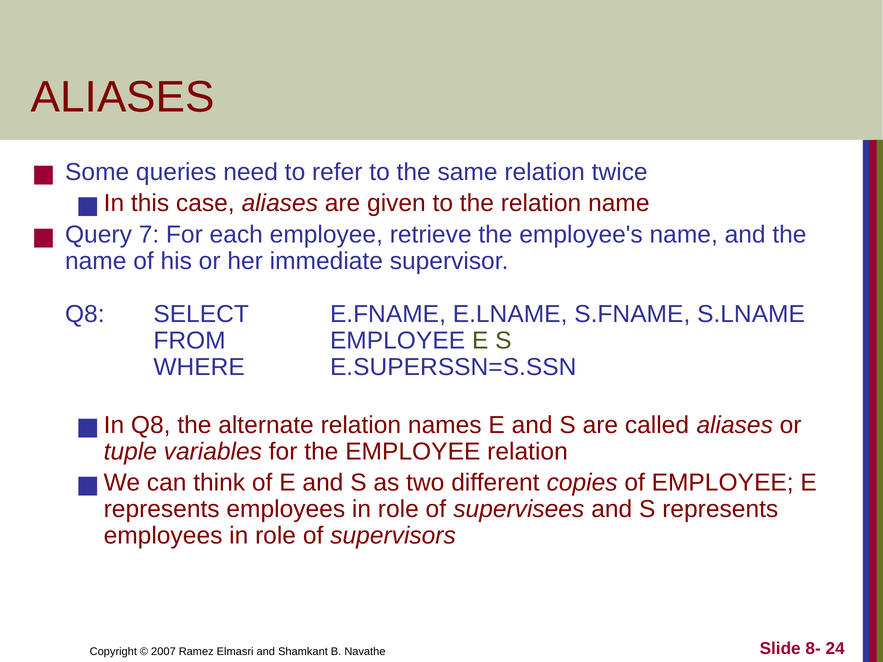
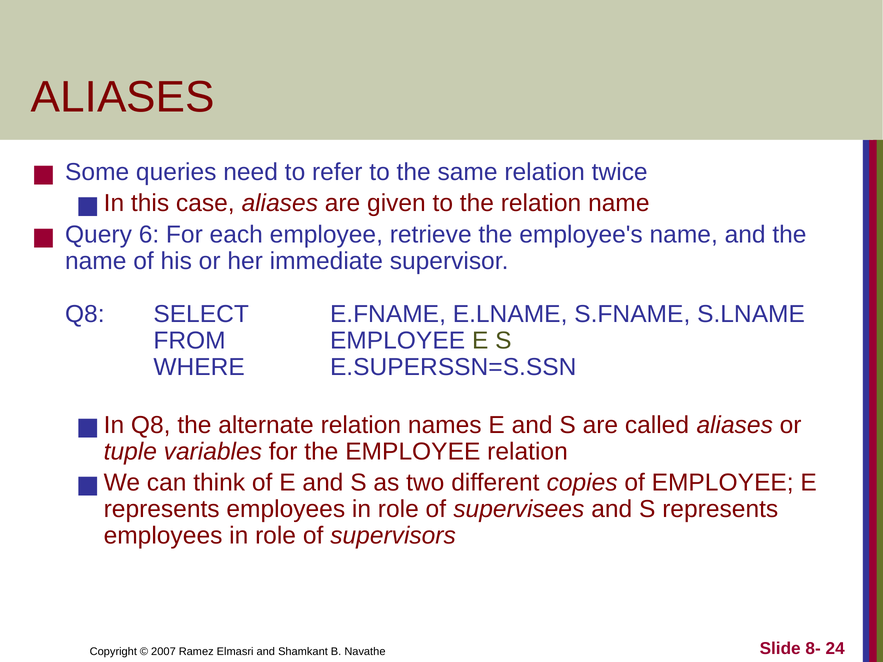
7: 7 -> 6
